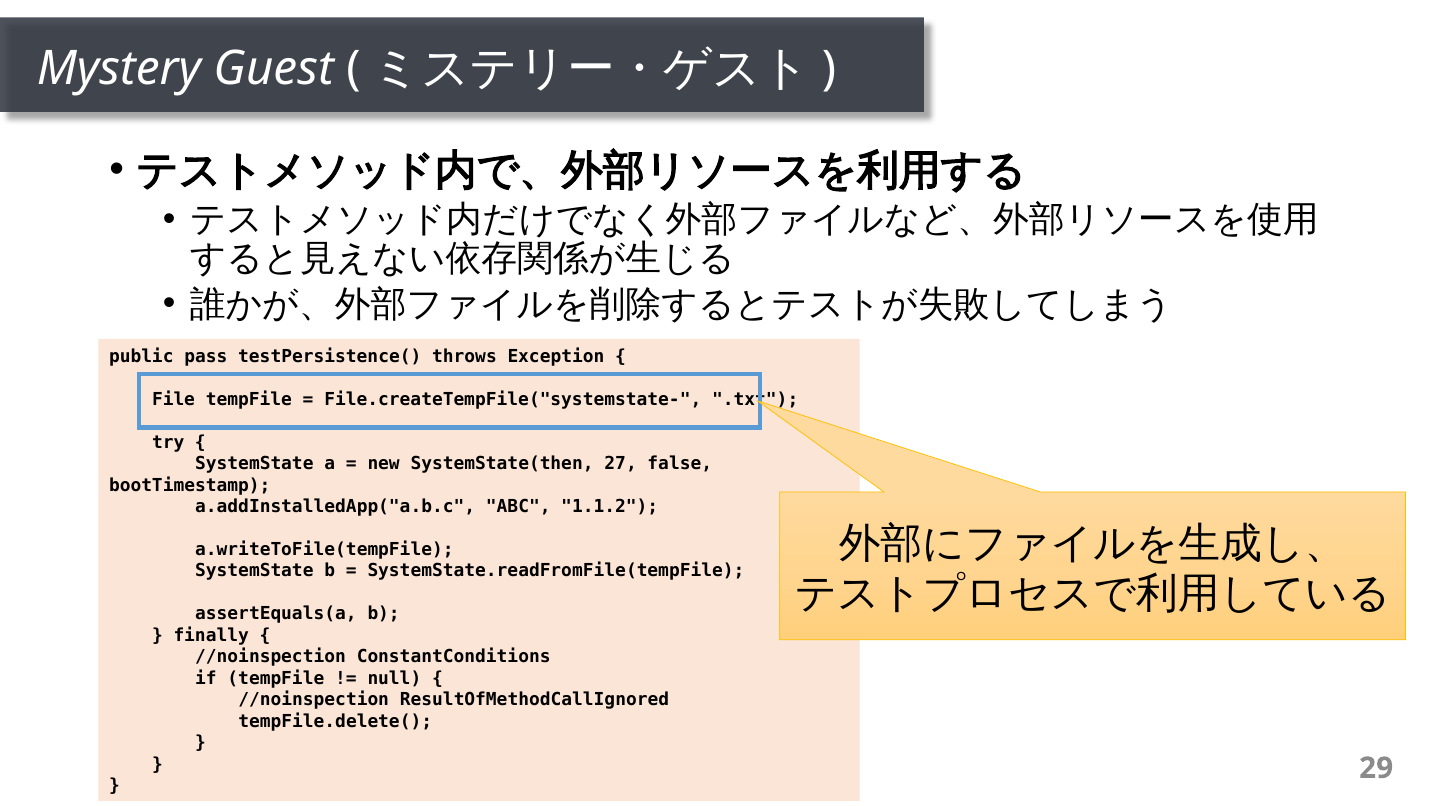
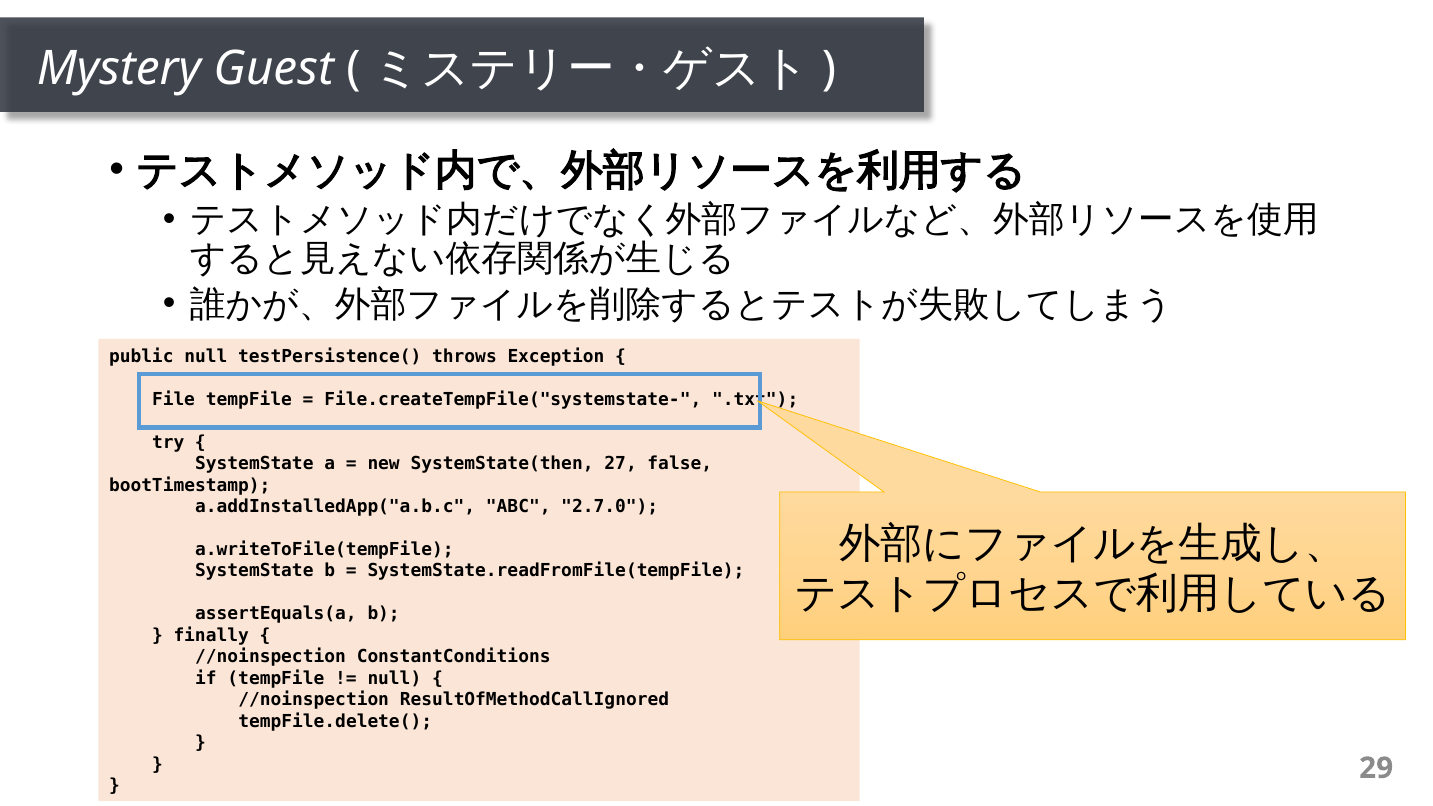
public pass: pass -> null
1.1.2: 1.1.2 -> 2.7.0
